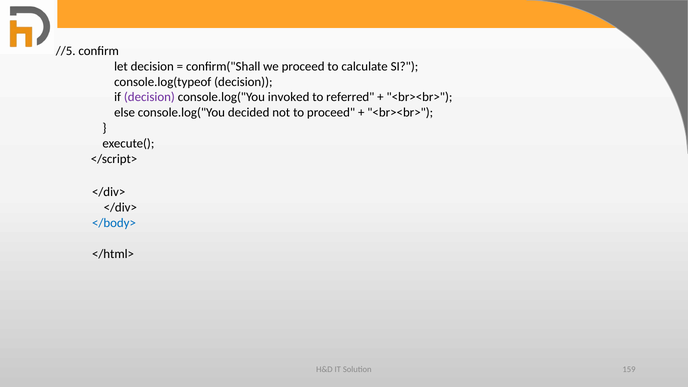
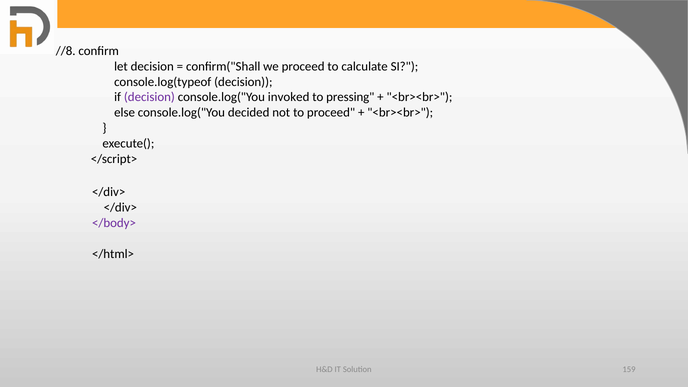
//5: //5 -> //8
referred: referred -> pressing
</body> colour: blue -> purple
